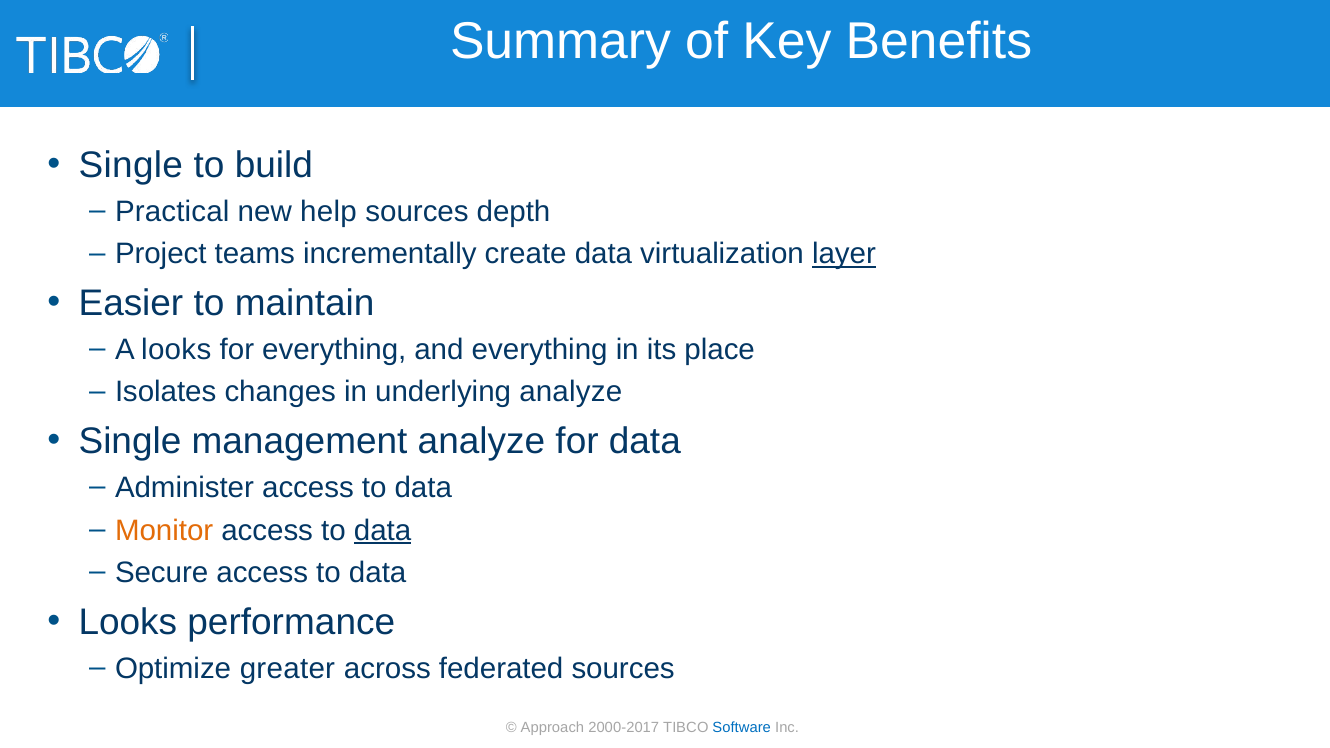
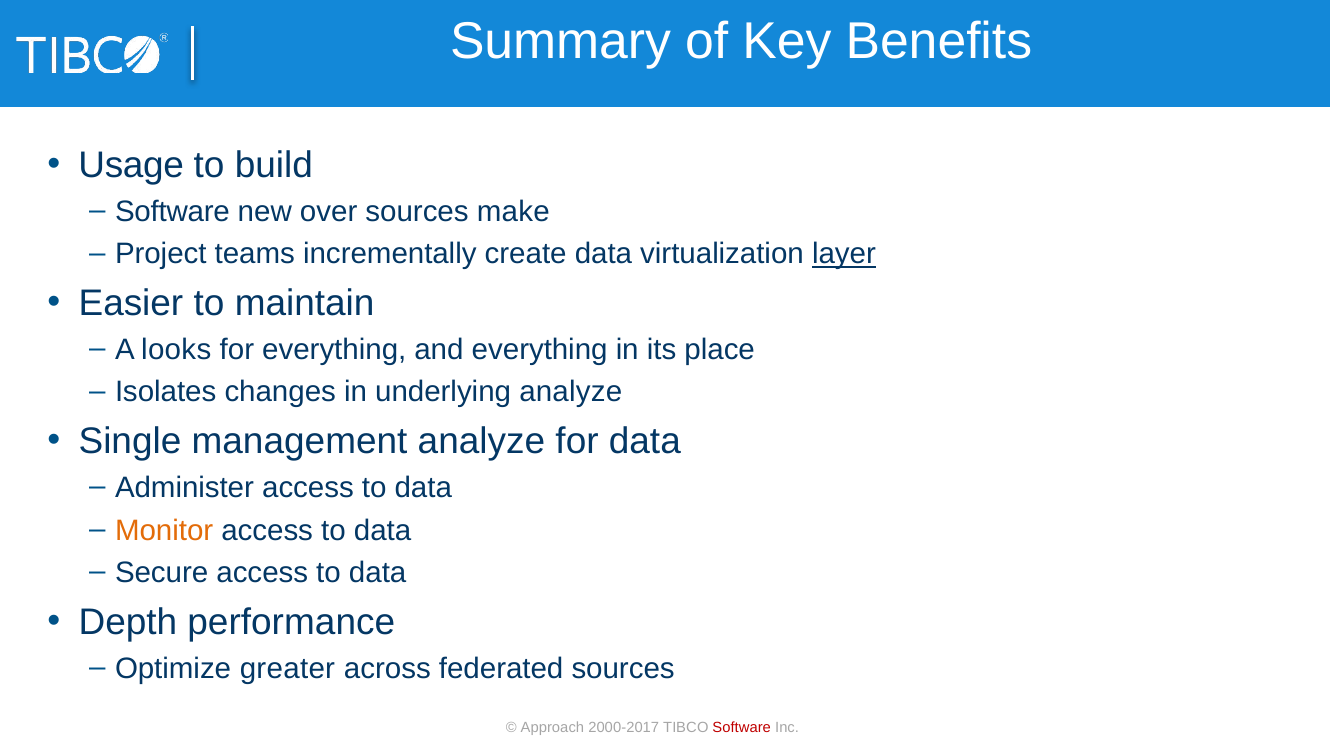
Single at (131, 165): Single -> Usage
Practical at (172, 212): Practical -> Software
help: help -> over
depth: depth -> make
data at (383, 530) underline: present -> none
Looks at (128, 622): Looks -> Depth
Software at (742, 728) colour: blue -> red
